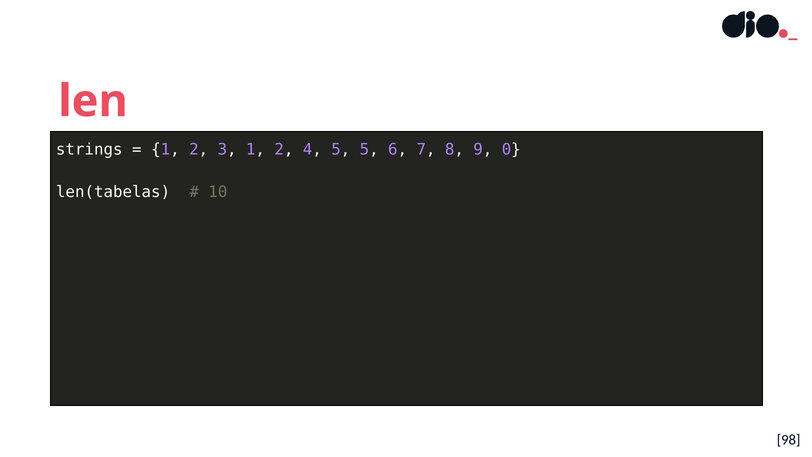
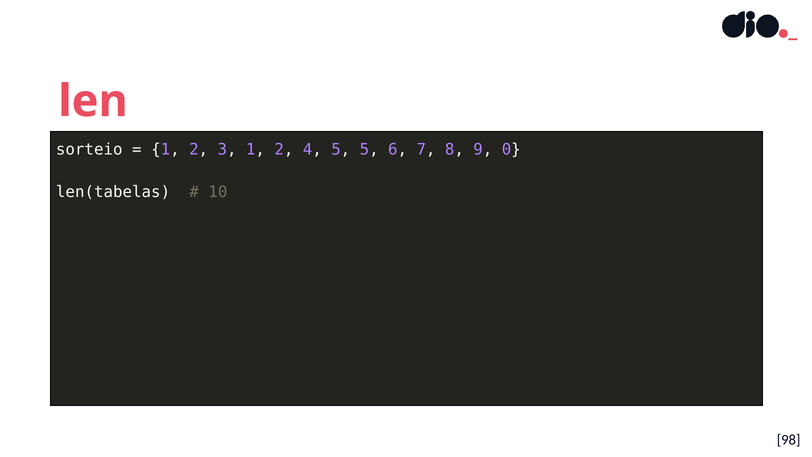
strings: strings -> sorteio
